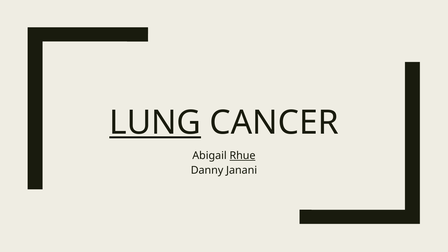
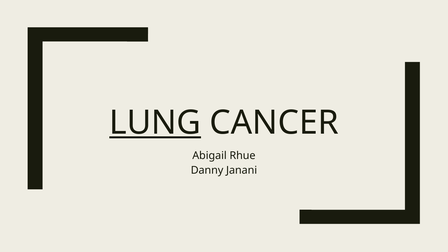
Rhue underline: present -> none
